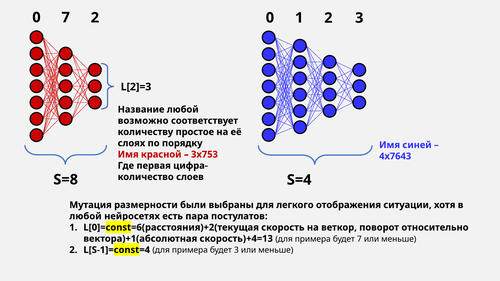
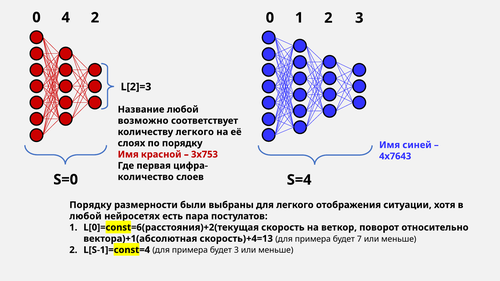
0 7: 7 -> 4
количеству простое: простое -> легкого
S=8: S=8 -> S=0
Мутация at (91, 205): Мутация -> Порядку
